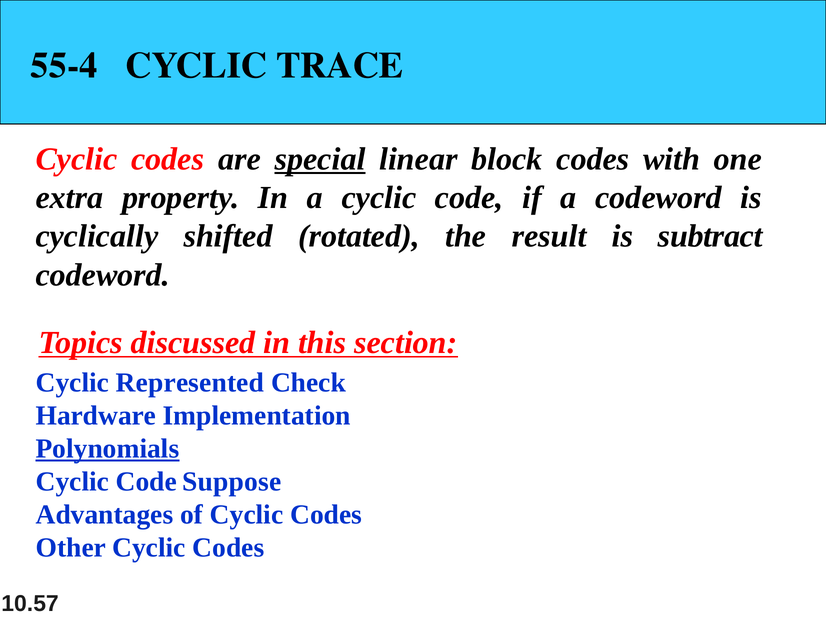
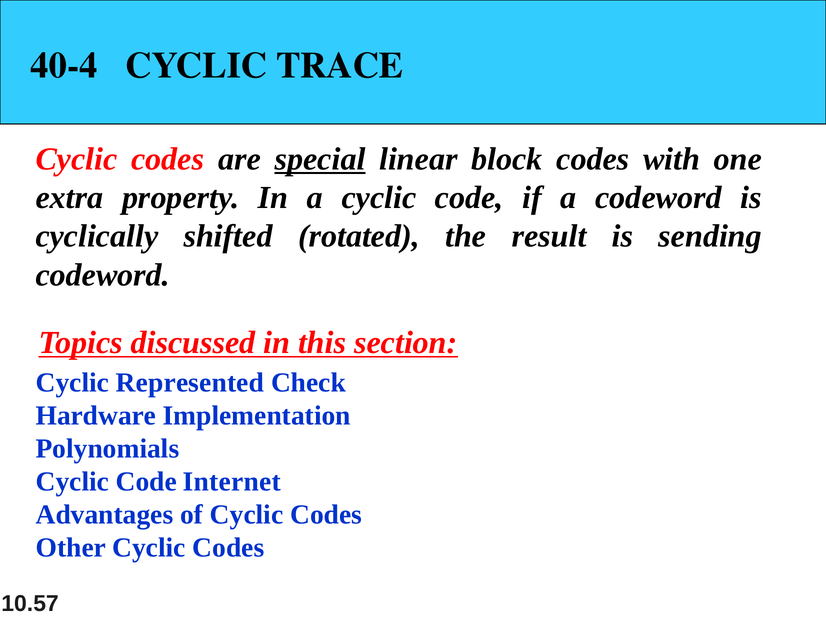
55-4: 55-4 -> 40-4
subtract: subtract -> sending
Polynomials underline: present -> none
Suppose: Suppose -> Internet
